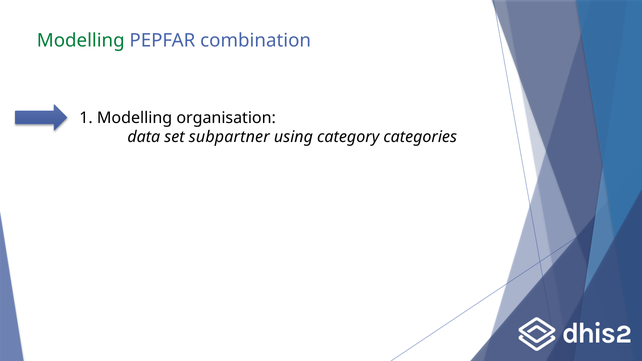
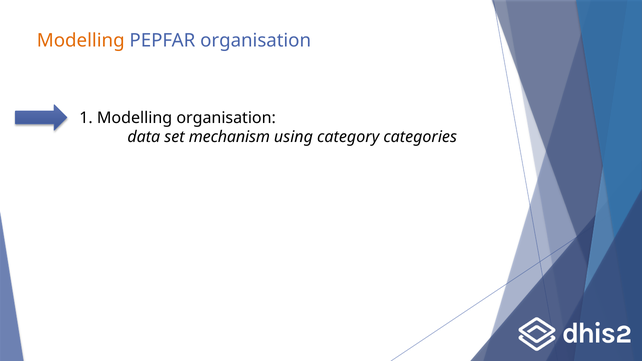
Modelling at (81, 41) colour: green -> orange
PEPFAR combination: combination -> organisation
subpartner: subpartner -> mechanism
